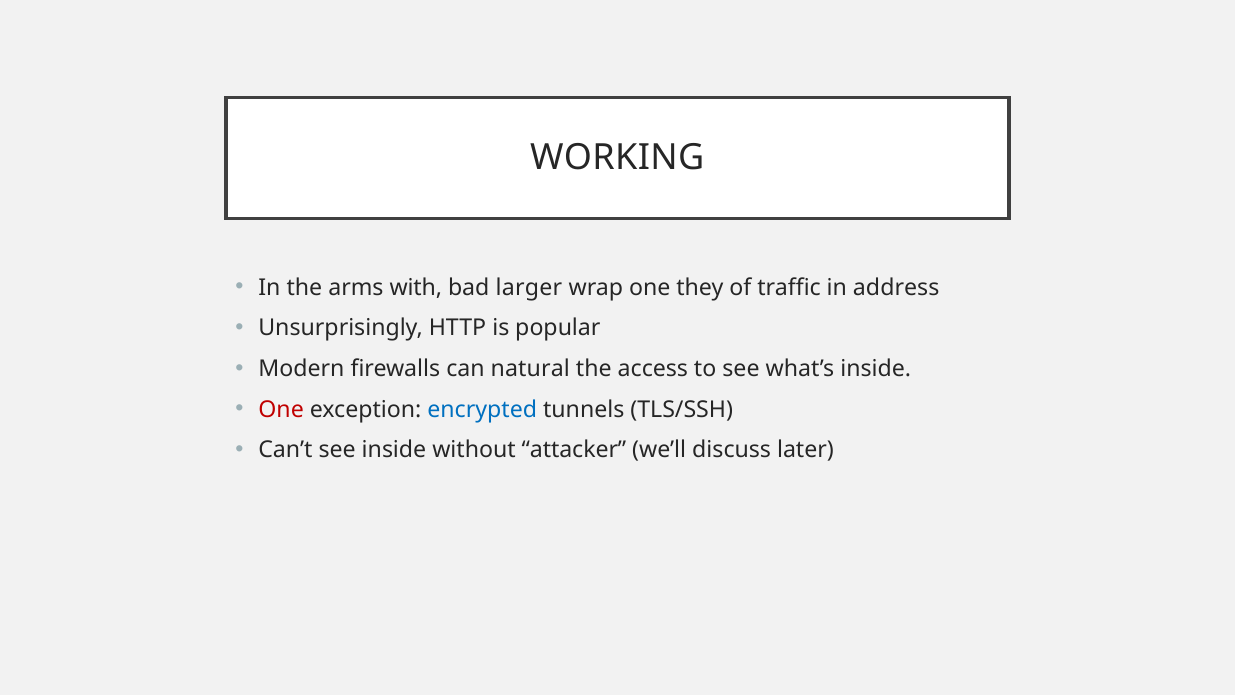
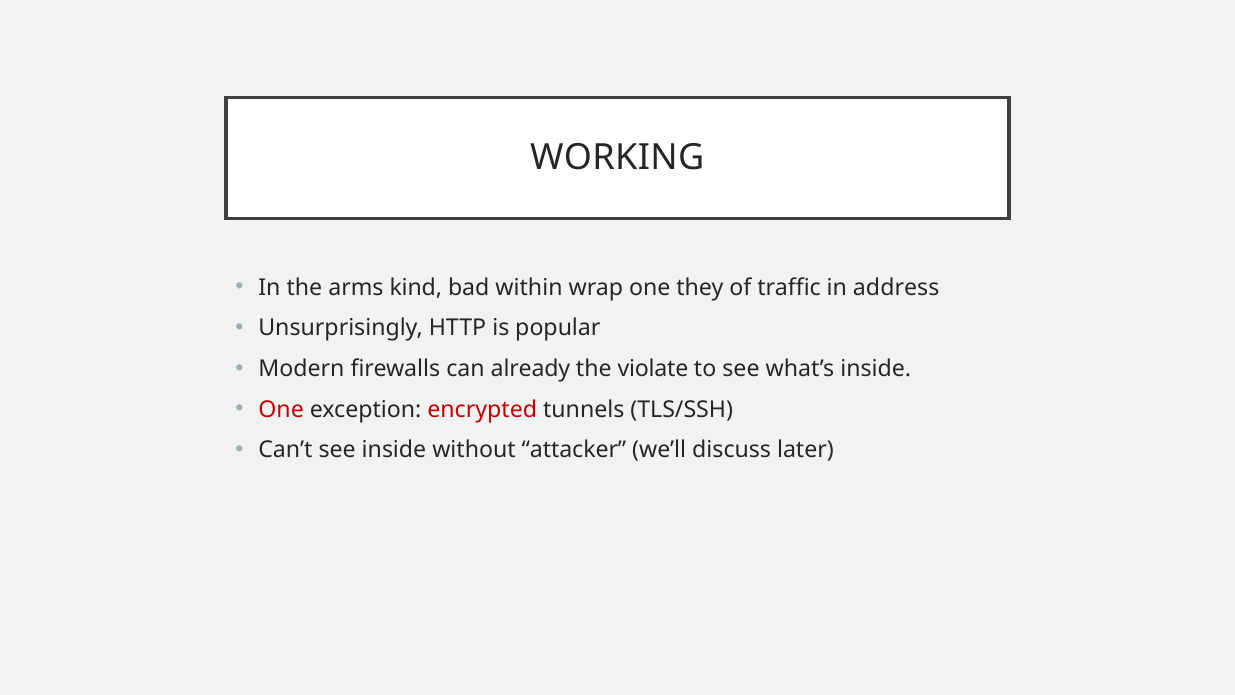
with: with -> kind
larger: larger -> within
natural: natural -> already
access: access -> violate
encrypted colour: blue -> red
